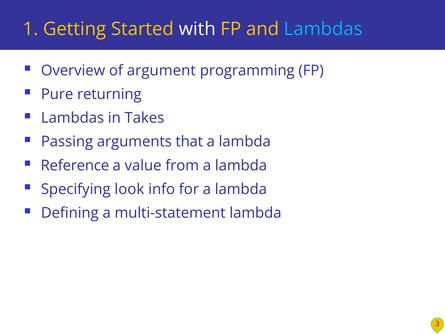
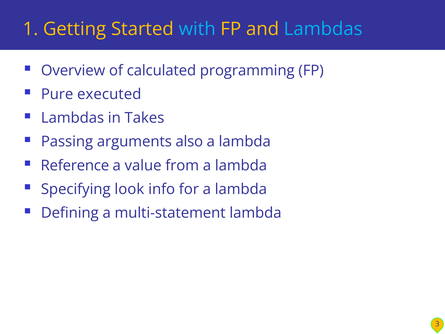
with colour: white -> light blue
argument: argument -> calculated
returning: returning -> executed
that: that -> also
